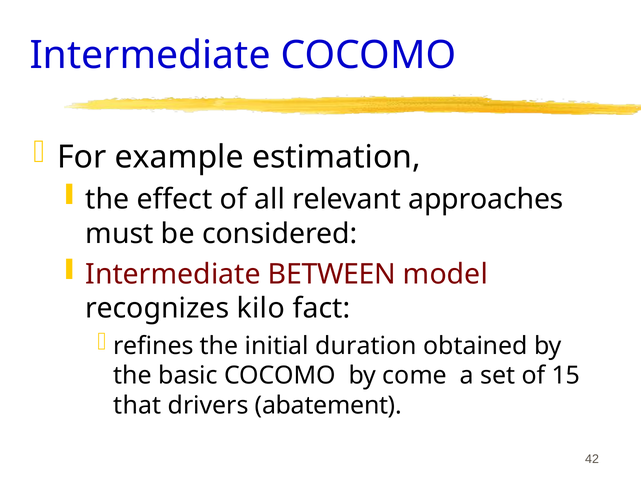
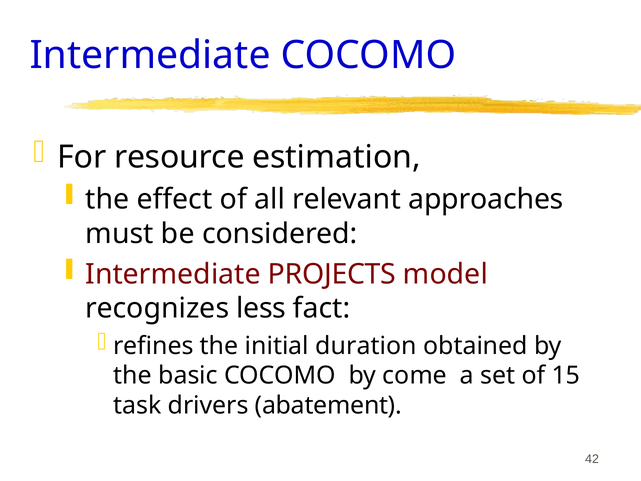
example: example -> resource
BETWEEN: BETWEEN -> PROJECTS
kilo: kilo -> less
that: that -> task
